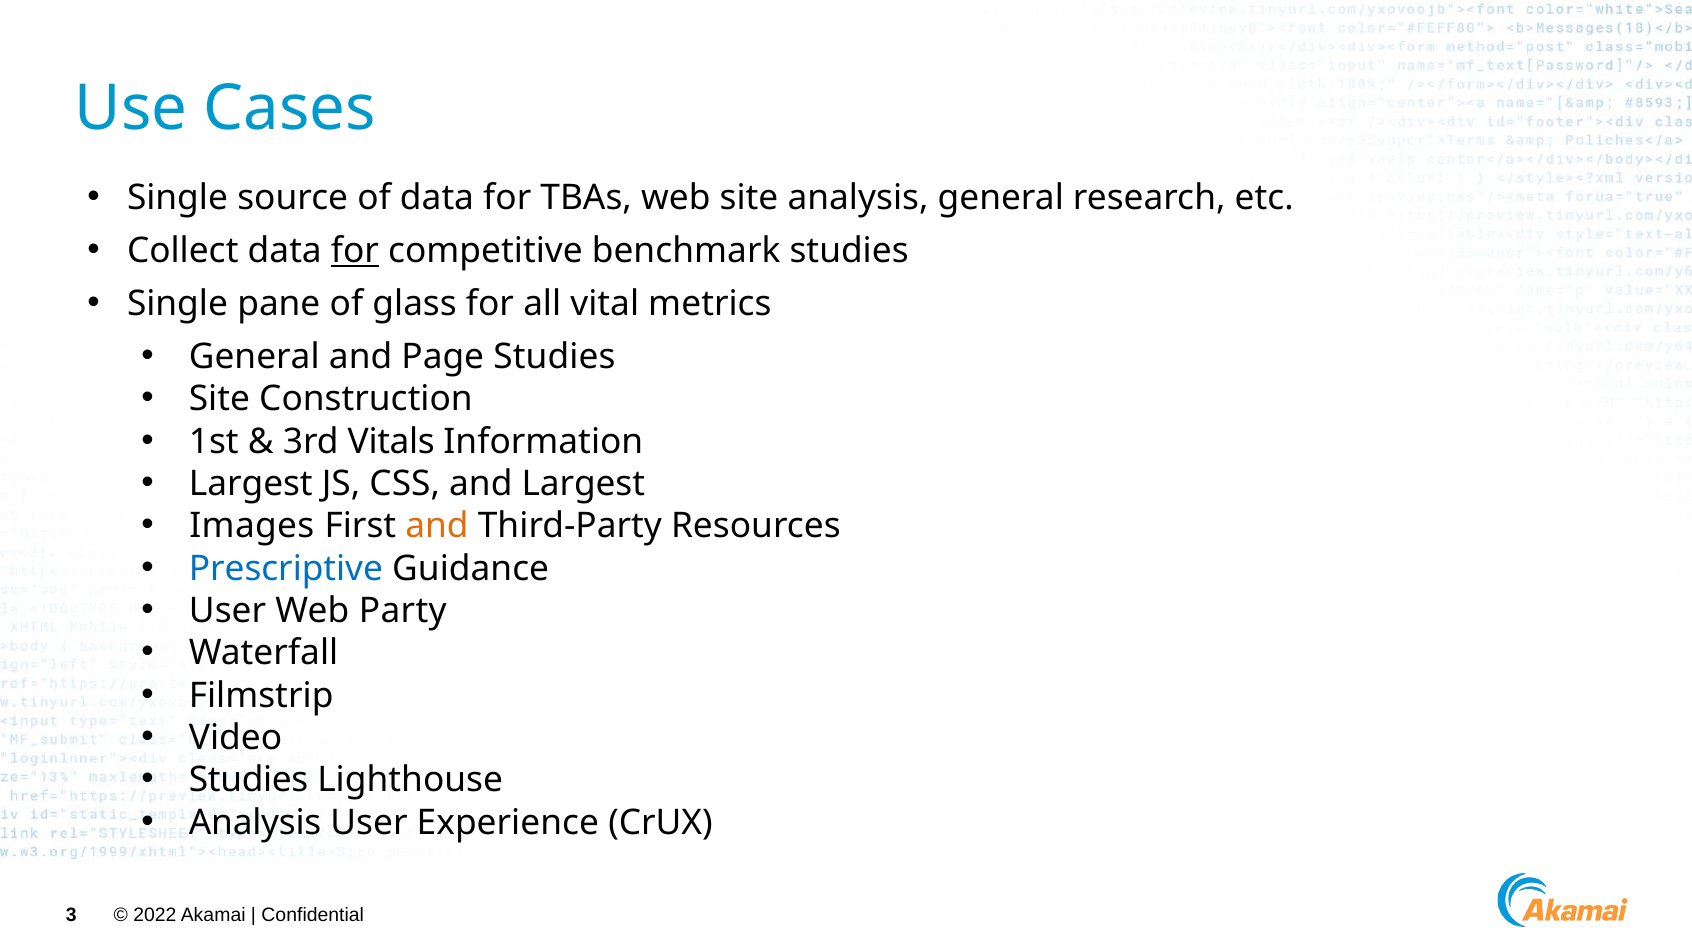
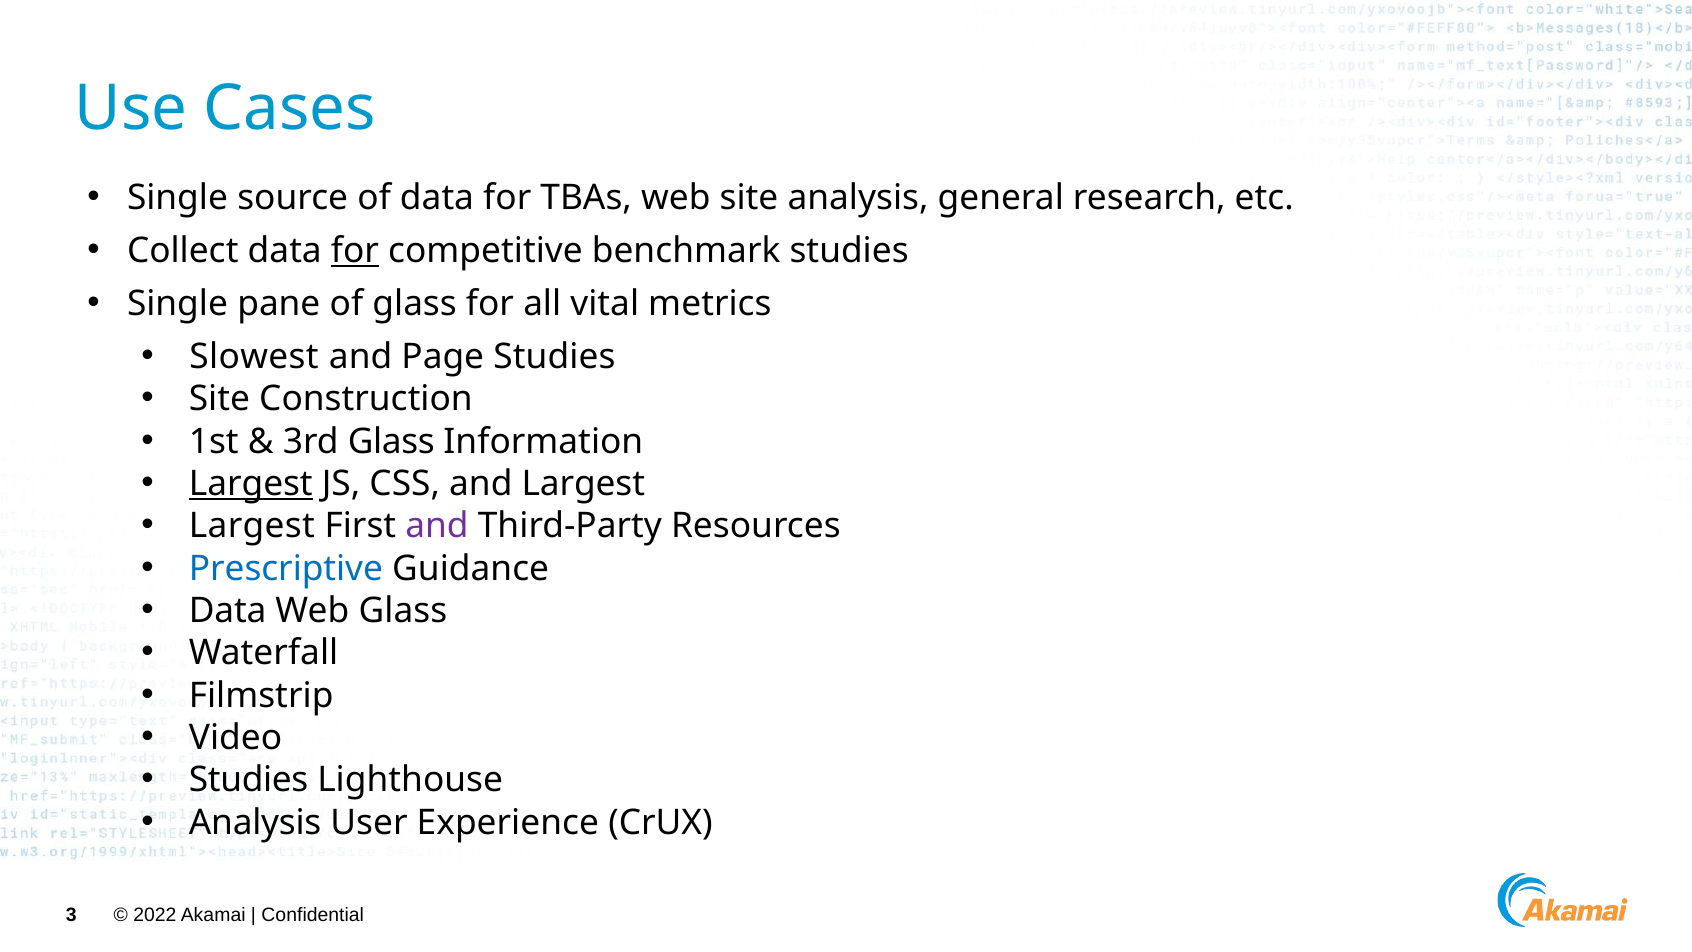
General at (254, 357): General -> Slowest
3rd Vitals: Vitals -> Glass
Largest at (251, 484) underline: none -> present
Images at (252, 526): Images -> Largest
and at (437, 526) colour: orange -> purple
User at (228, 611): User -> Data
Web Party: Party -> Glass
